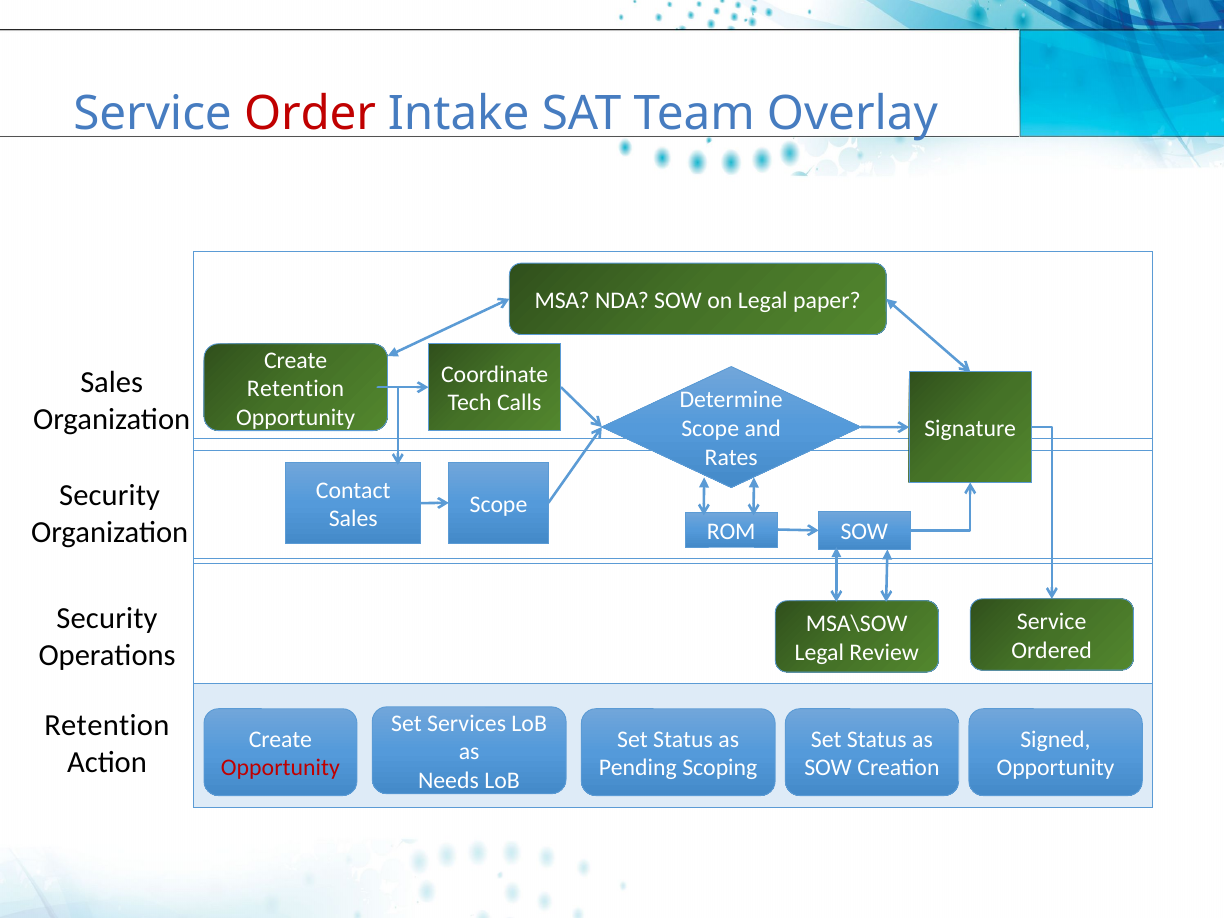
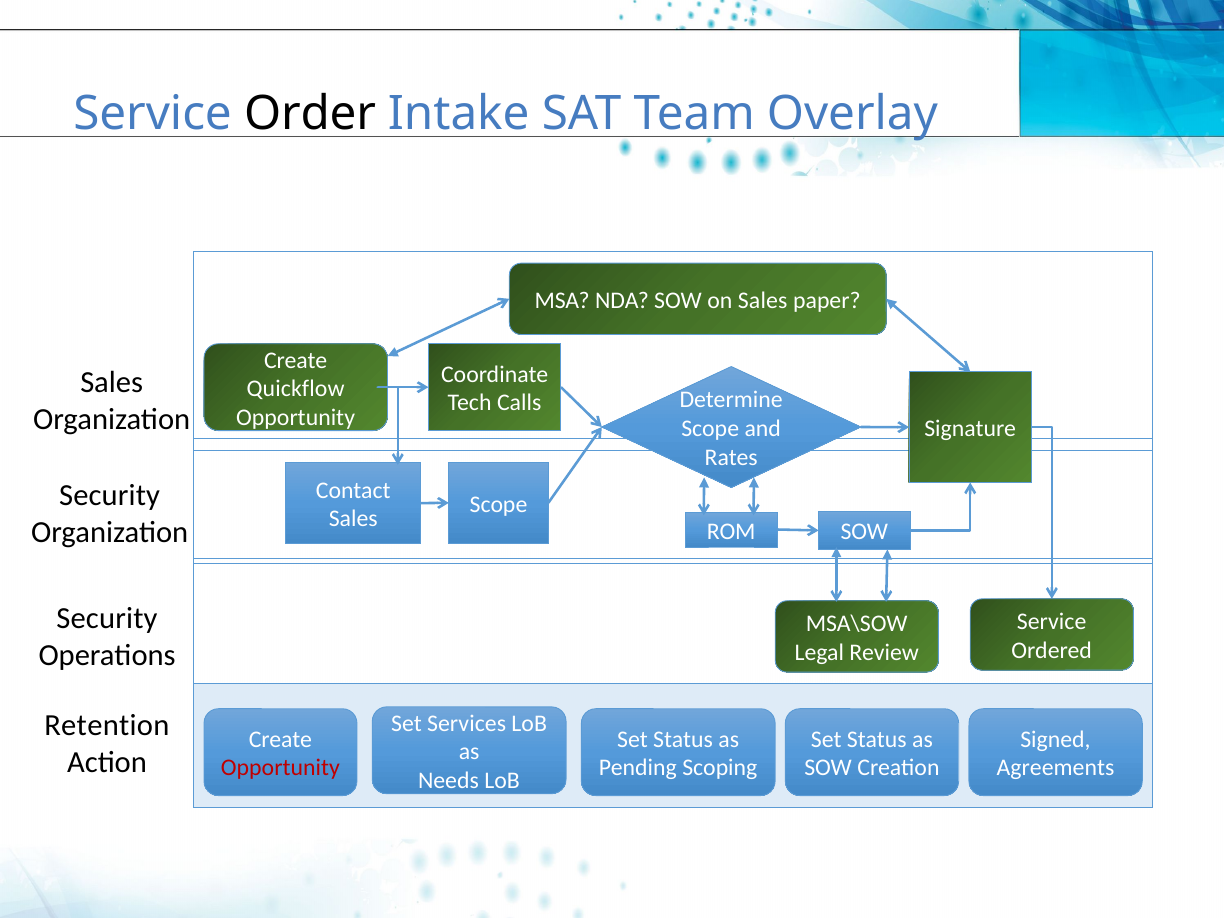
Order colour: red -> black
on Legal: Legal -> Sales
Retention at (296, 389): Retention -> Quickflow
Opportunity at (1056, 768): Opportunity -> Agreements
